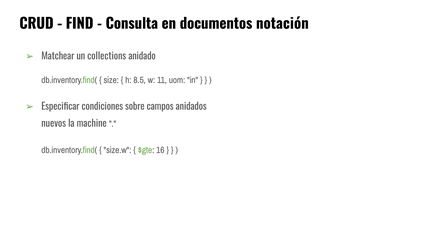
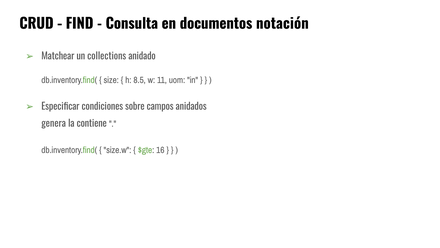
nuevos: nuevos -> genera
machine: machine -> contiene
